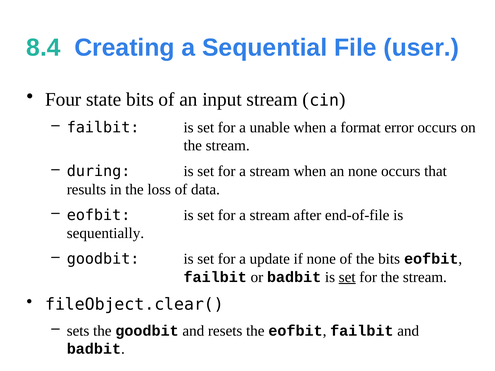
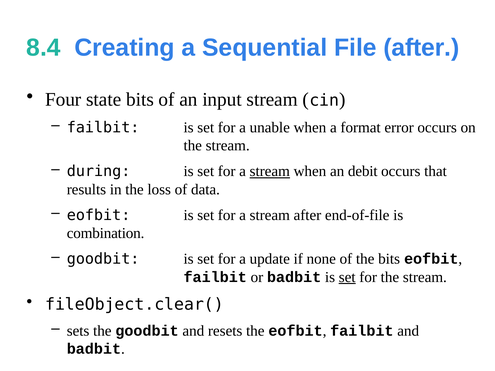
File user: user -> after
stream at (270, 171) underline: none -> present
an none: none -> debit
sequentially: sequentially -> combination
